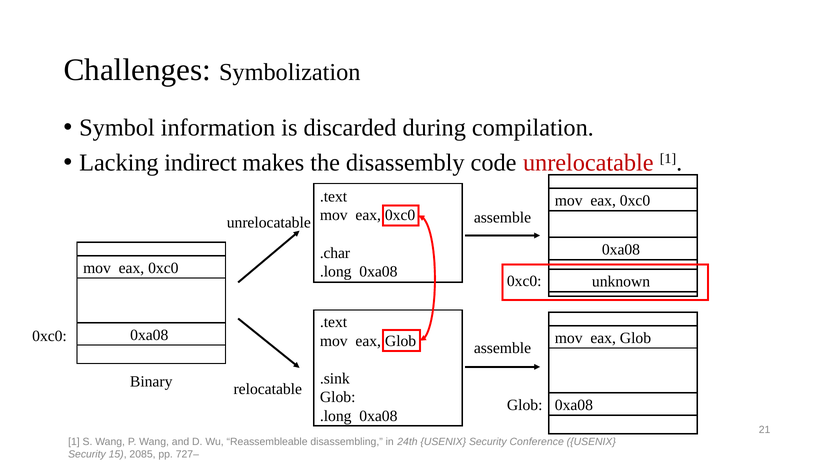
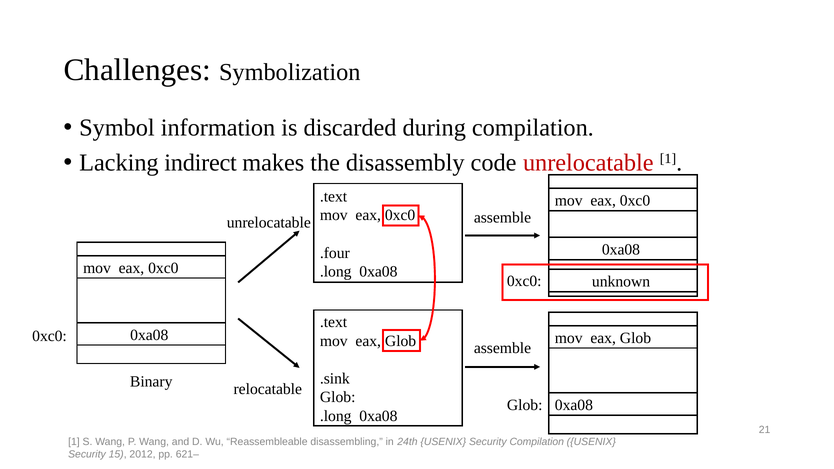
.char: .char -> .four
Security Conference: Conference -> Compilation
2085: 2085 -> 2012
727–: 727– -> 621–
